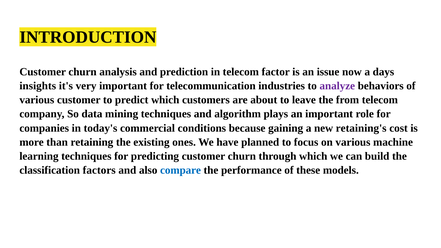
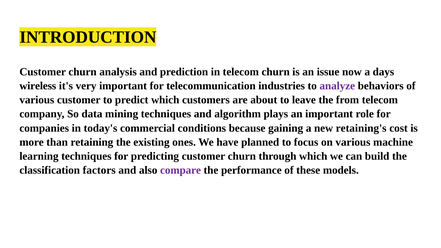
telecom factor: factor -> churn
insights: insights -> wireless
compare colour: blue -> purple
